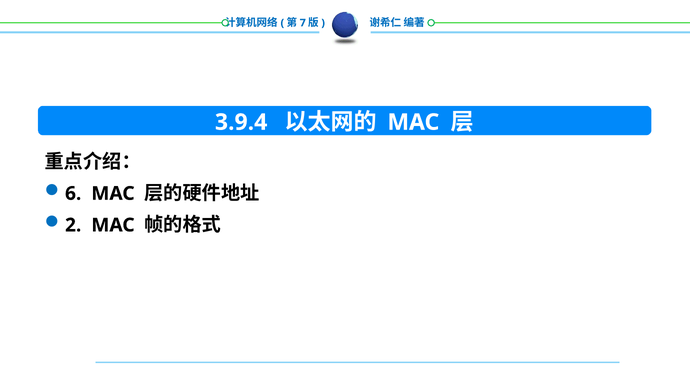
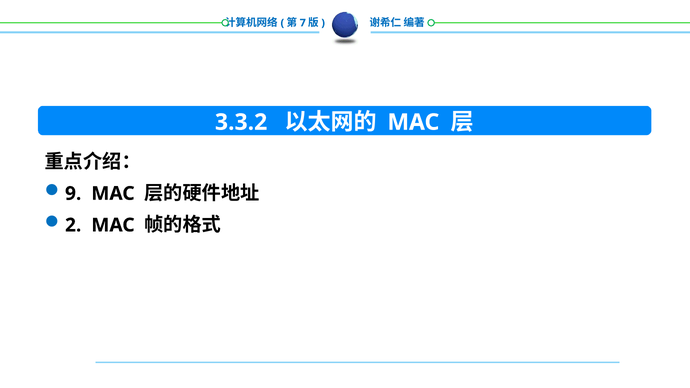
3.9.4: 3.9.4 -> 3.3.2
6: 6 -> 9
